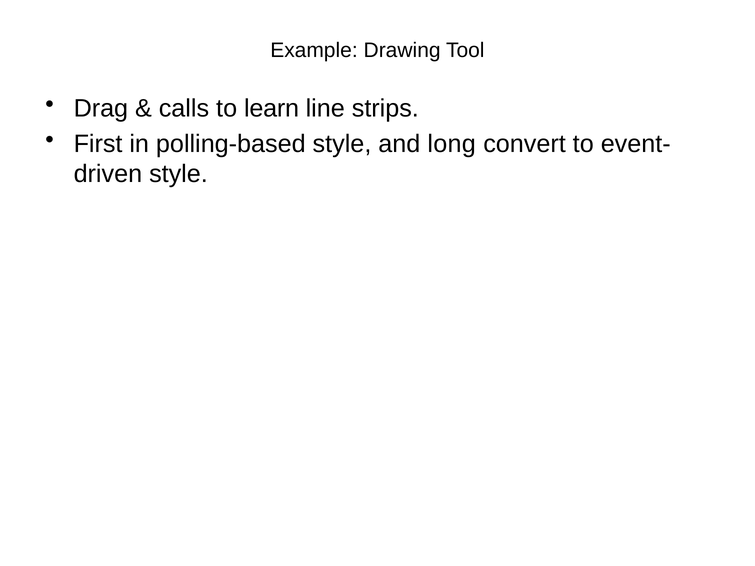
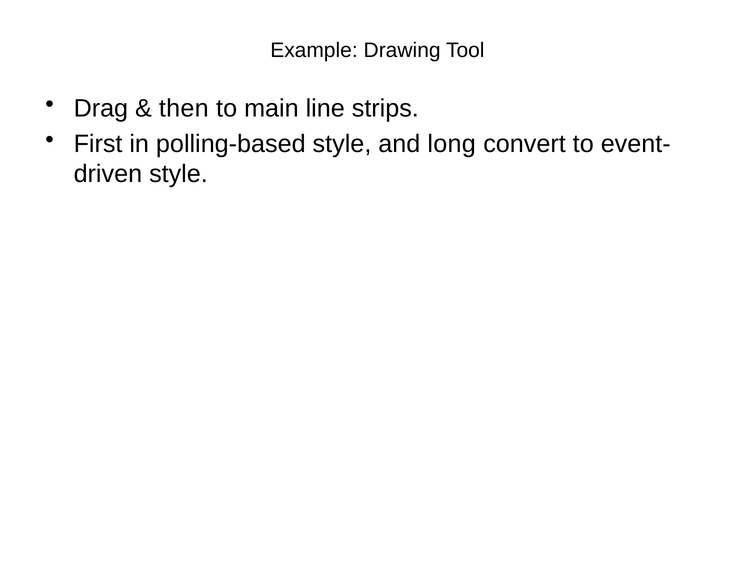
calls: calls -> then
learn: learn -> main
